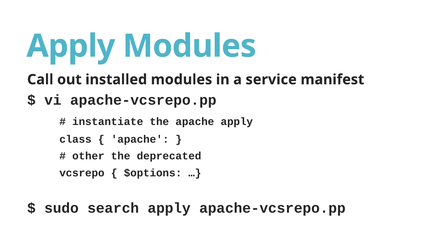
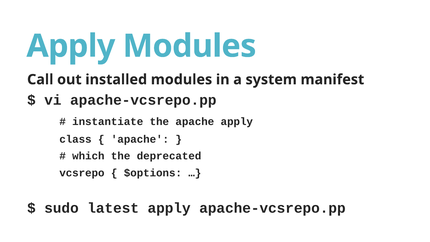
service: service -> system
other: other -> which
search: search -> latest
